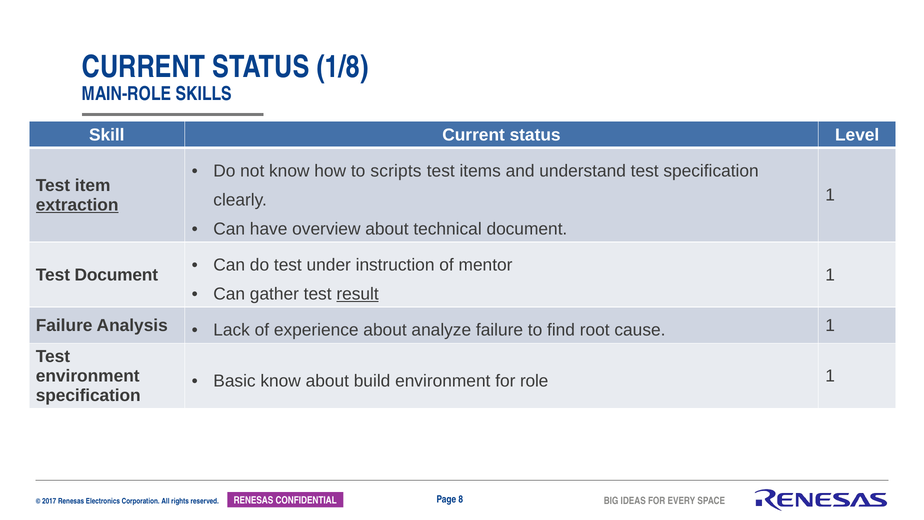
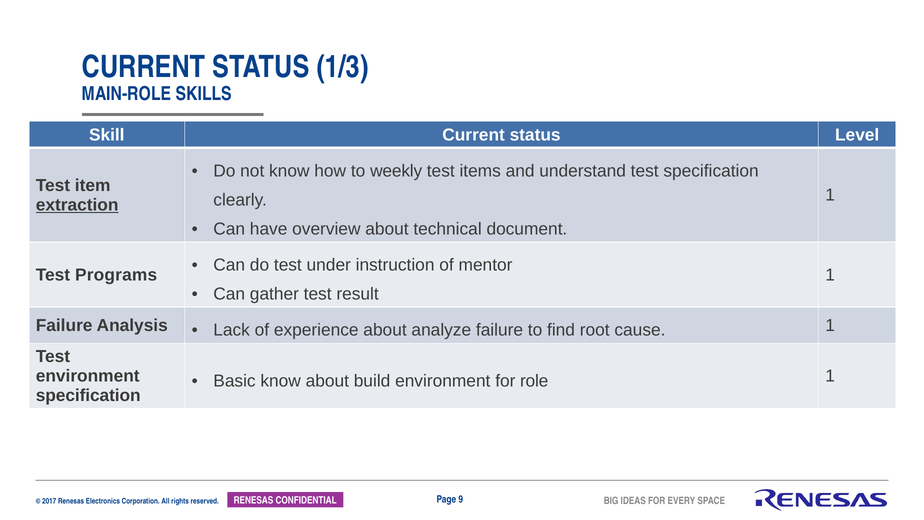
1/8: 1/8 -> 1/3
scripts: scripts -> weekly
Test Document: Document -> Programs
result underline: present -> none
8: 8 -> 9
